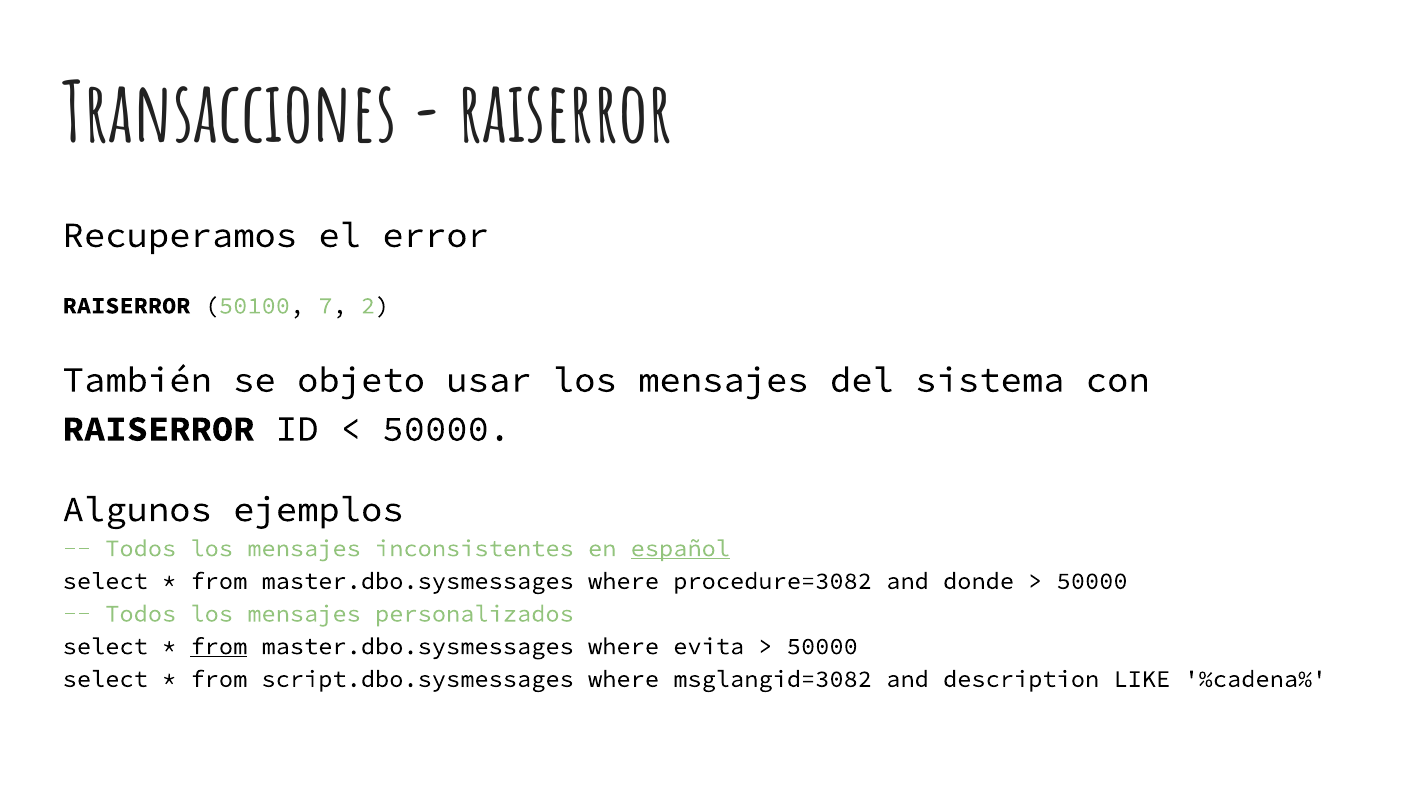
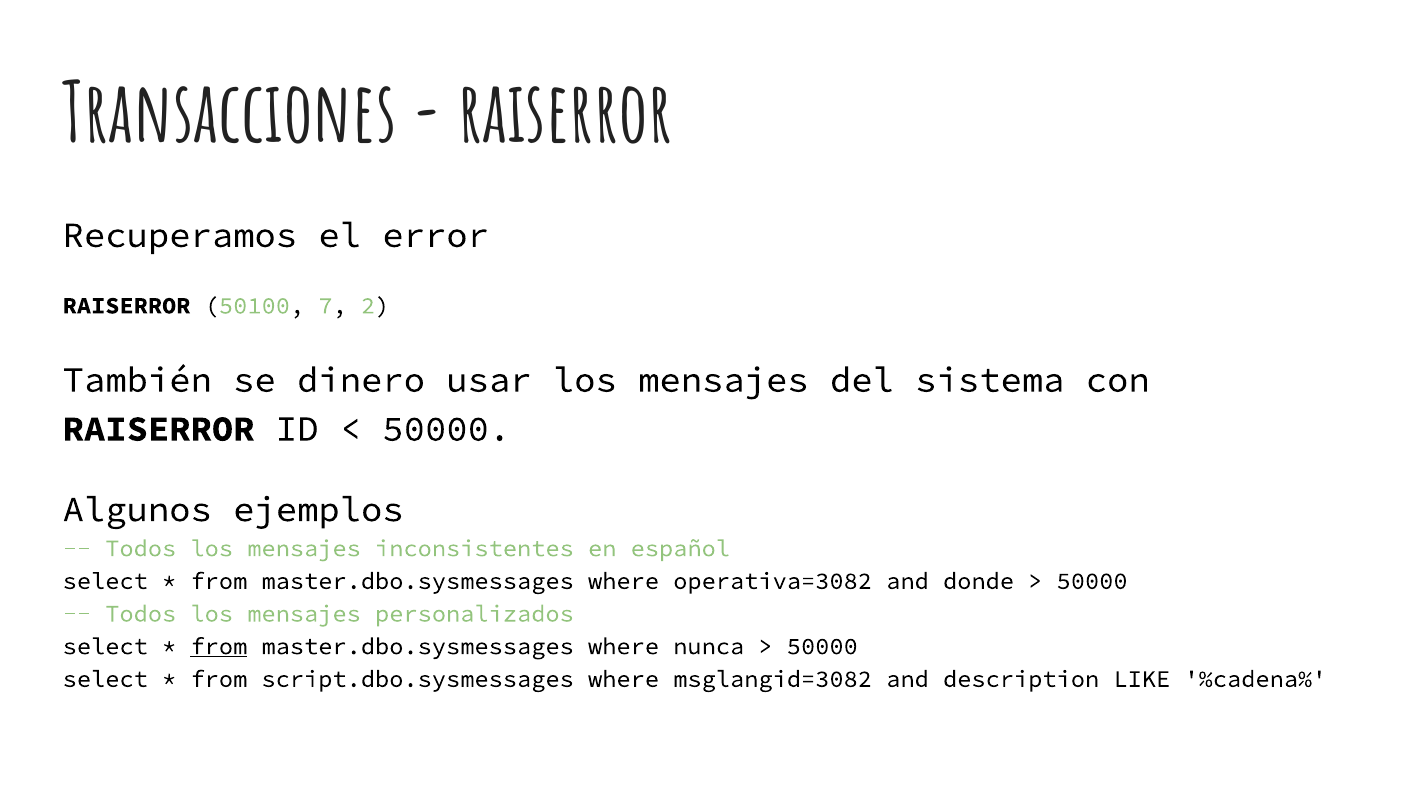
objeto: objeto -> dinero
español underline: present -> none
procedure=3082: procedure=3082 -> operativa=3082
evita: evita -> nunca
